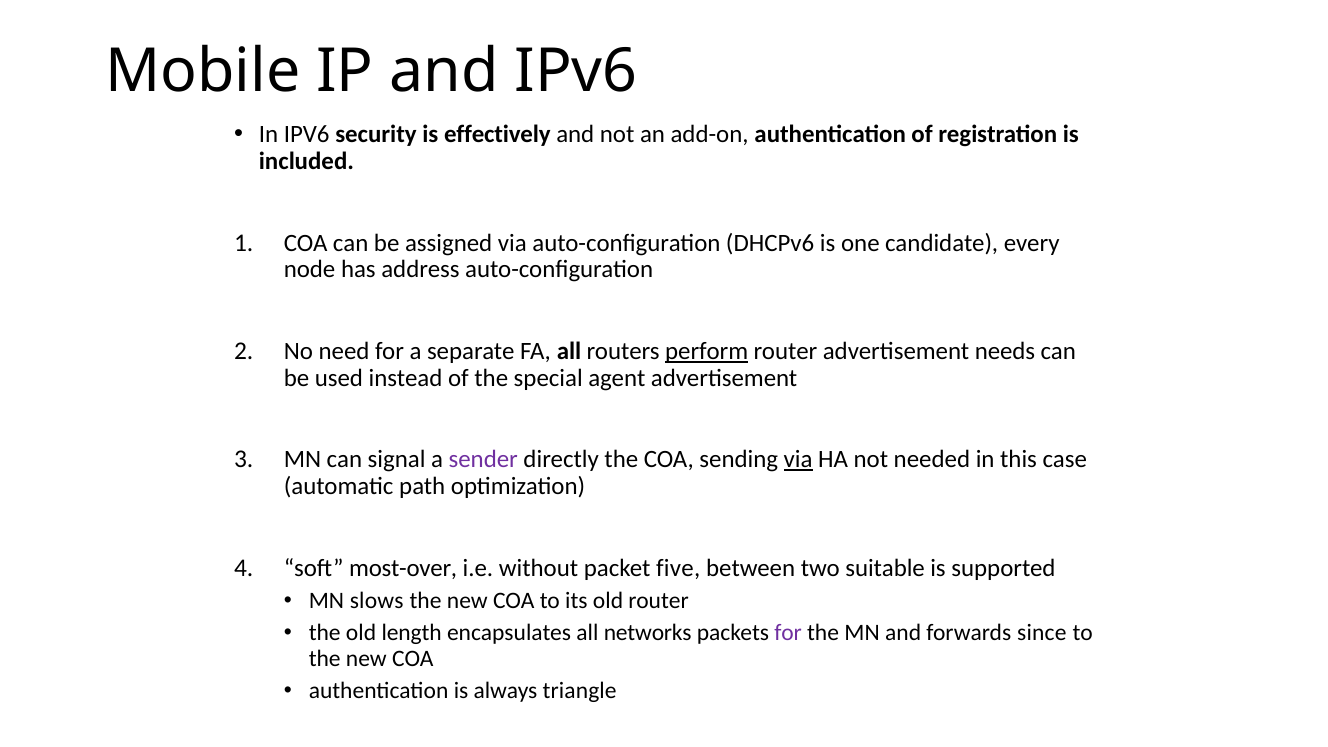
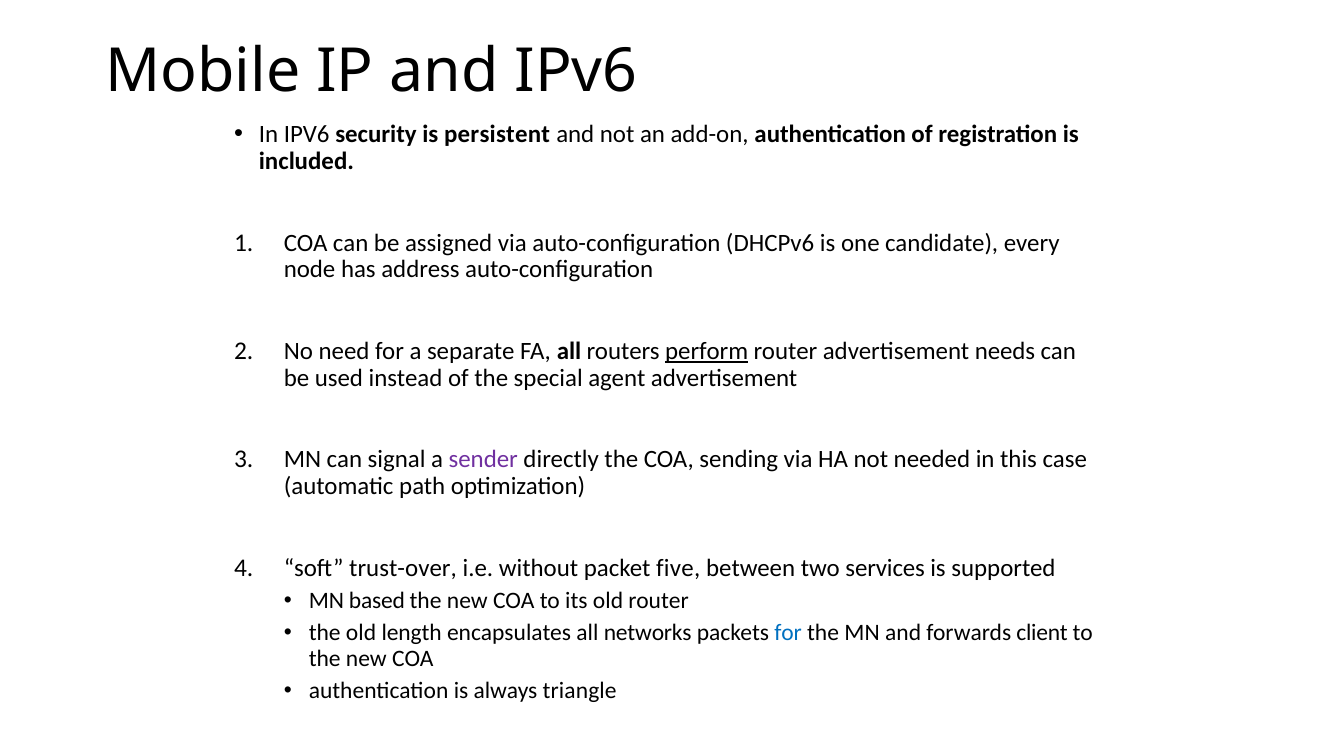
effectively: effectively -> persistent
via at (798, 460) underline: present -> none
most-over: most-over -> trust-over
suitable: suitable -> services
slows: slows -> based
for at (788, 633) colour: purple -> blue
since: since -> client
